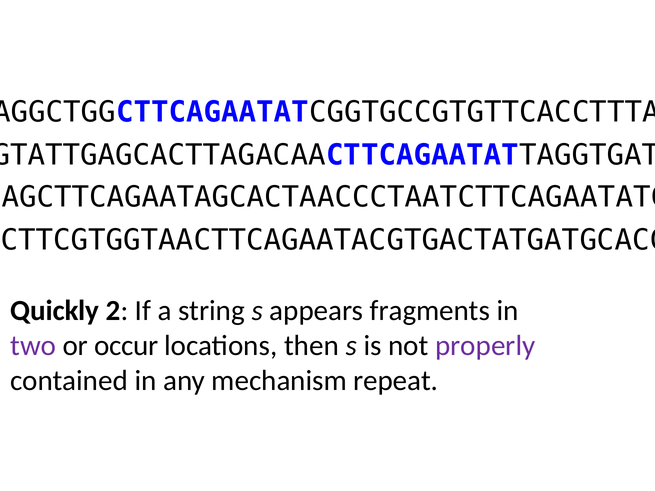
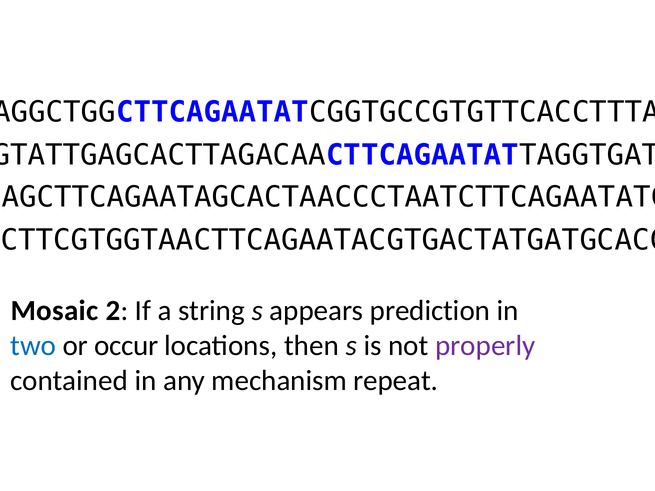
Quickly: Quickly -> Mosaic
fragments: fragments -> prediction
two colour: purple -> blue
